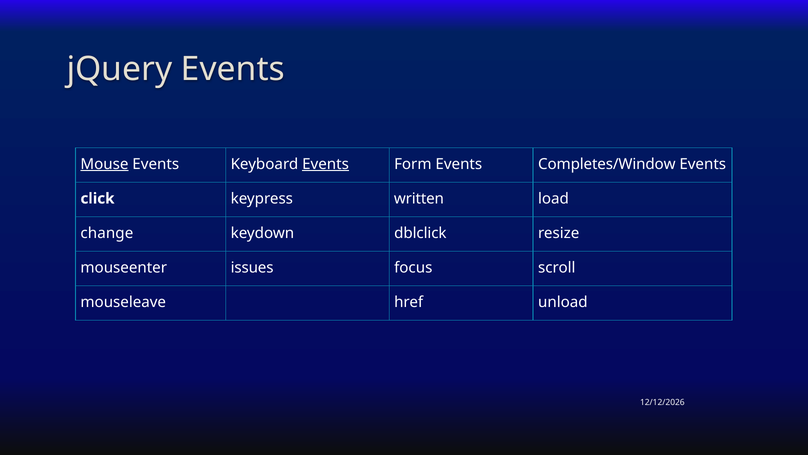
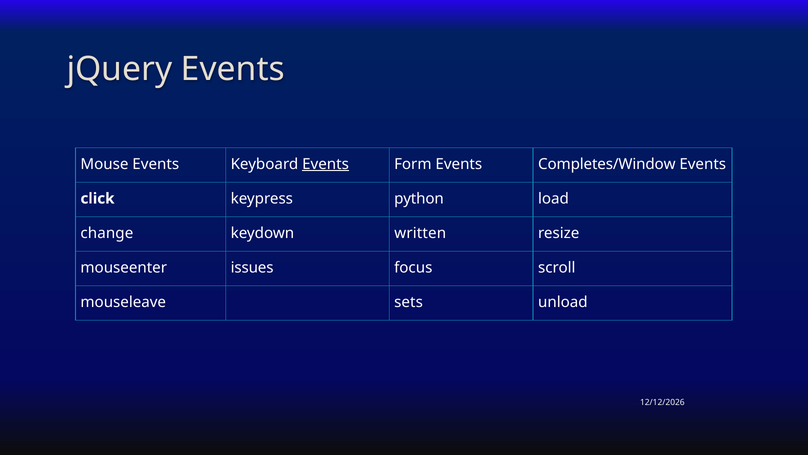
Mouse underline: present -> none
written: written -> python
dblclick: dblclick -> written
href: href -> sets
